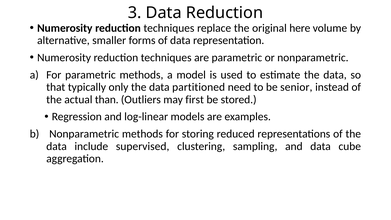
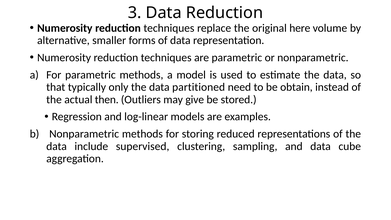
senior: senior -> obtain
than: than -> then
first: first -> give
